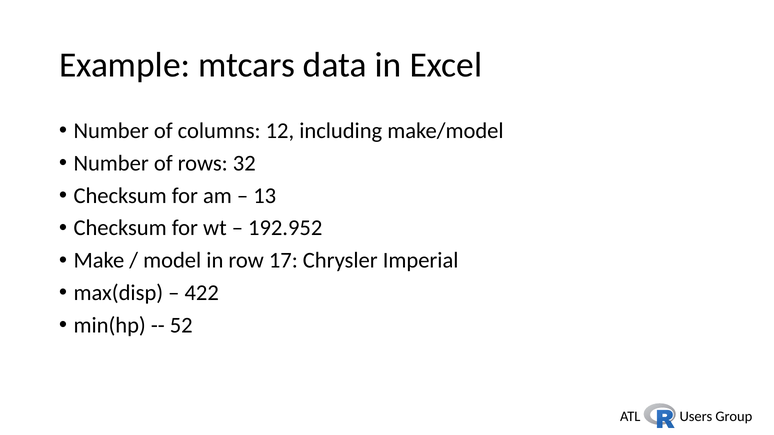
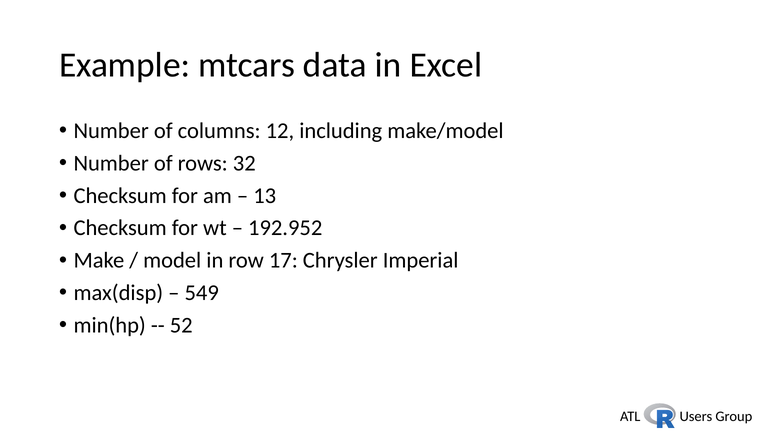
422: 422 -> 549
